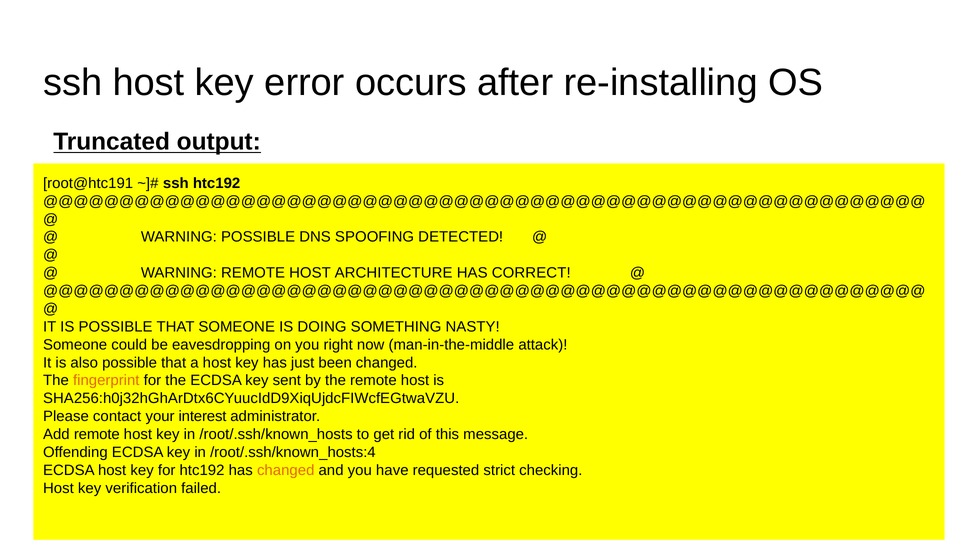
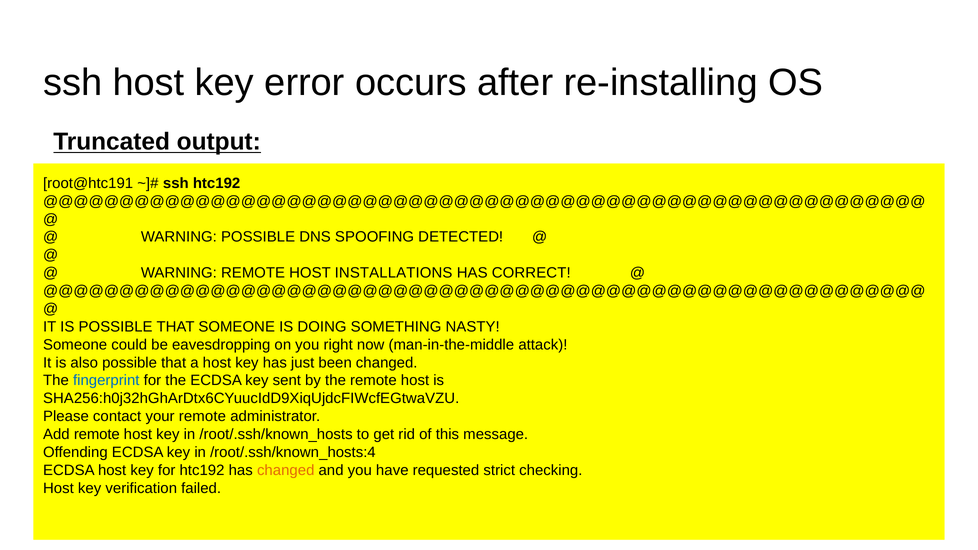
ARCHITECTURE: ARCHITECTURE -> INSTALLATIONS
fingerprint colour: orange -> blue
your interest: interest -> remote
